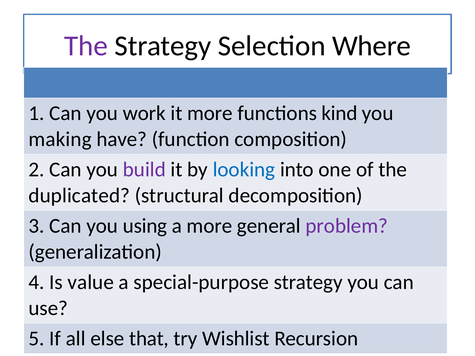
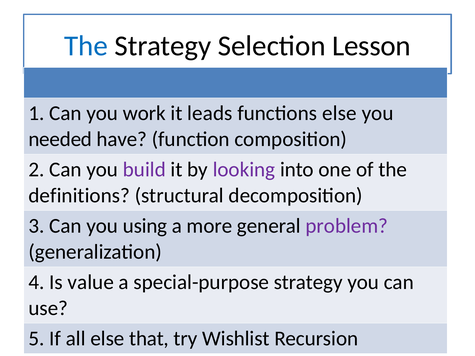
The at (86, 46) colour: purple -> blue
Where: Where -> Lesson
it more: more -> leads
functions kind: kind -> else
making: making -> needed
looking colour: blue -> purple
duplicated: duplicated -> definitions
